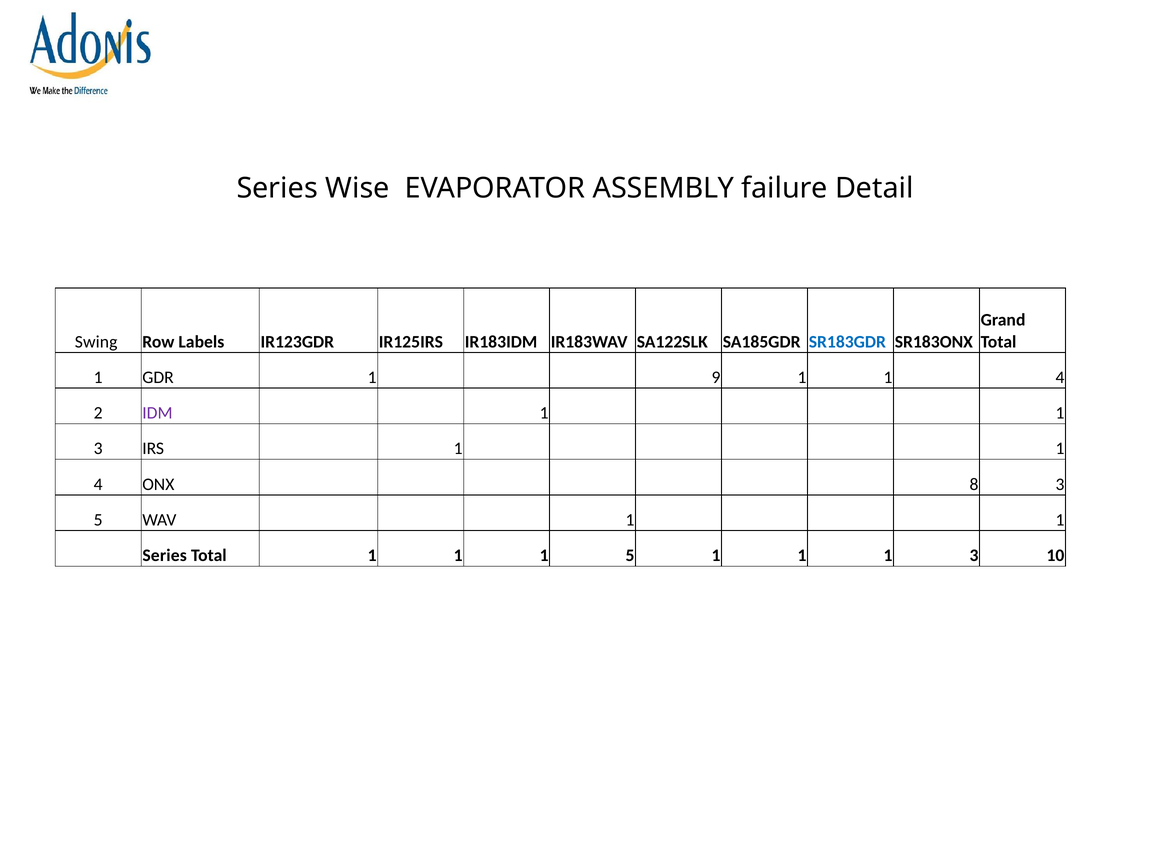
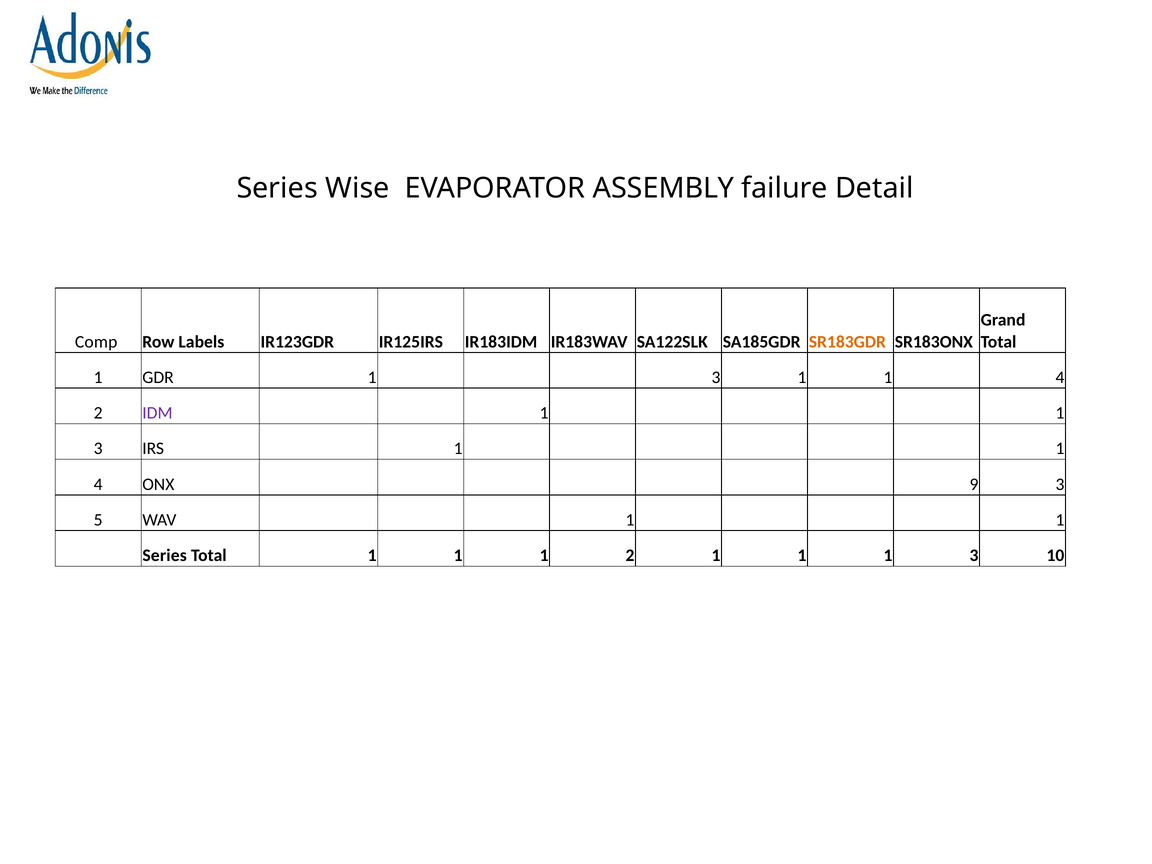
Swing: Swing -> Comp
SR183GDR colour: blue -> orange
GDR 1 9: 9 -> 3
8: 8 -> 9
1 5: 5 -> 2
